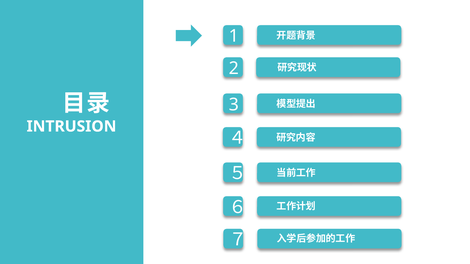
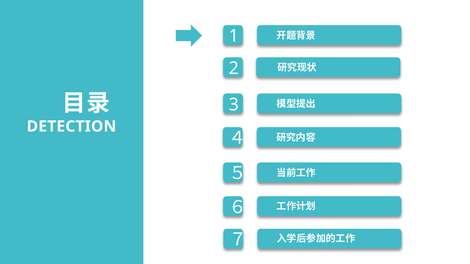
INTRUSION: INTRUSION -> DETECTION
